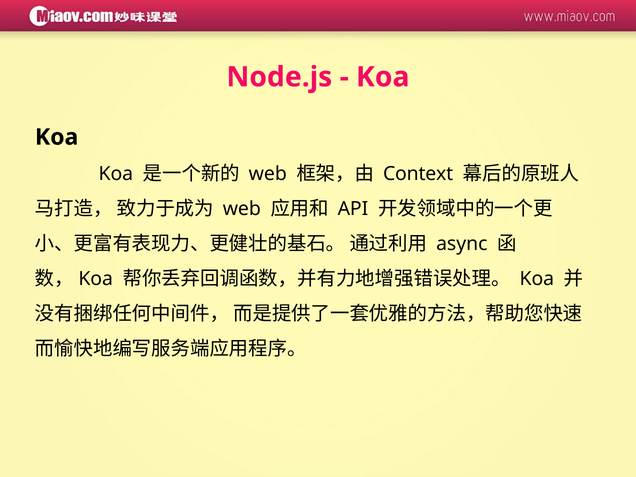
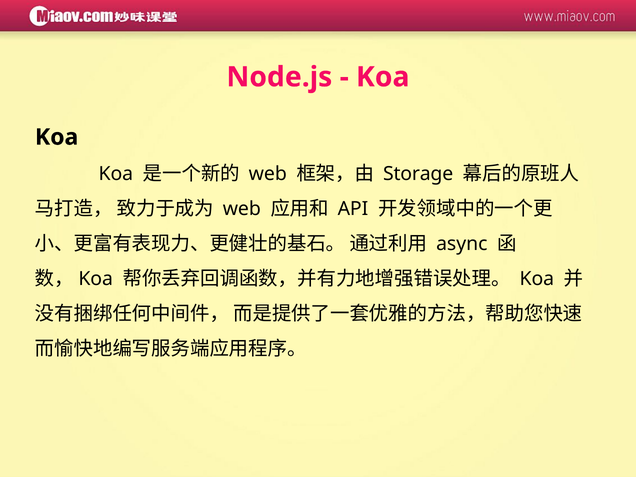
Context: Context -> Storage
